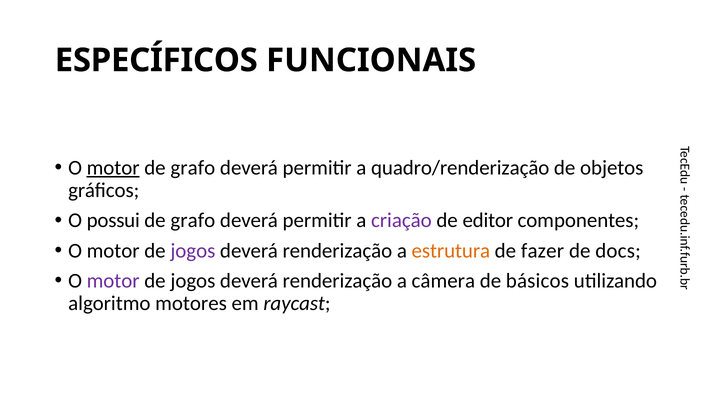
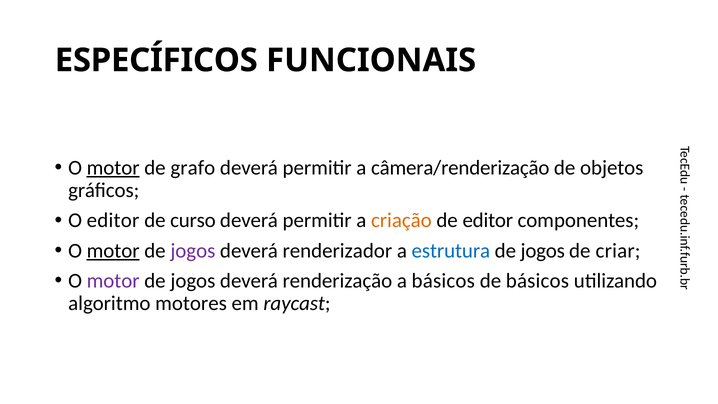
quadro/renderização: quadro/renderização -> câmera/renderização
O possui: possui -> editor
grafo at (193, 220): grafo -> curso
criação colour: purple -> orange
motor at (113, 251) underline: none -> present
renderização at (337, 251): renderização -> renderizador
estrutura colour: orange -> blue
fazer at (543, 251): fazer -> jogos
docs: docs -> criar
a câmera: câmera -> básicos
